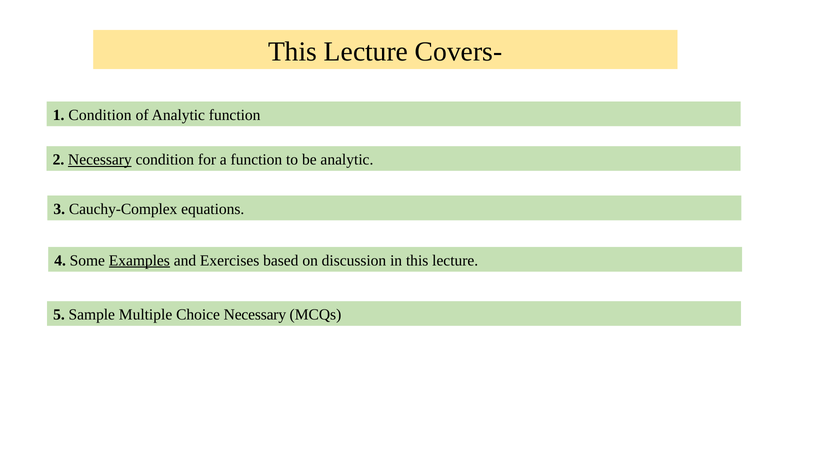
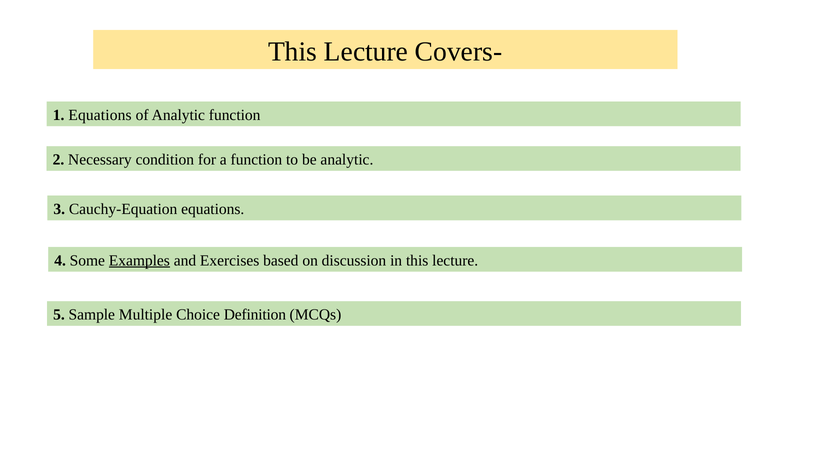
1 Condition: Condition -> Equations
Necessary at (100, 160) underline: present -> none
Cauchy-Complex: Cauchy-Complex -> Cauchy-Equation
Choice Necessary: Necessary -> Definition
